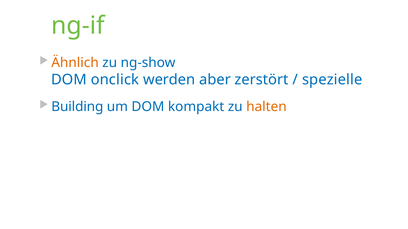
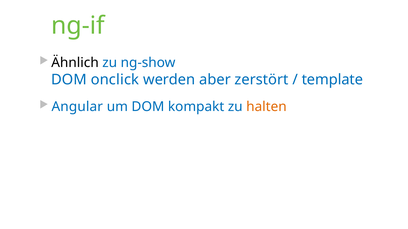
Ähnlich colour: orange -> black
spezielle: spezielle -> template
Building: Building -> Angular
